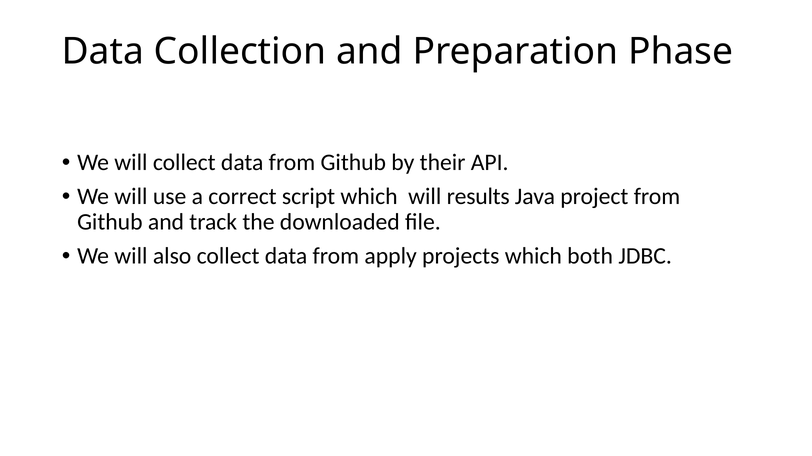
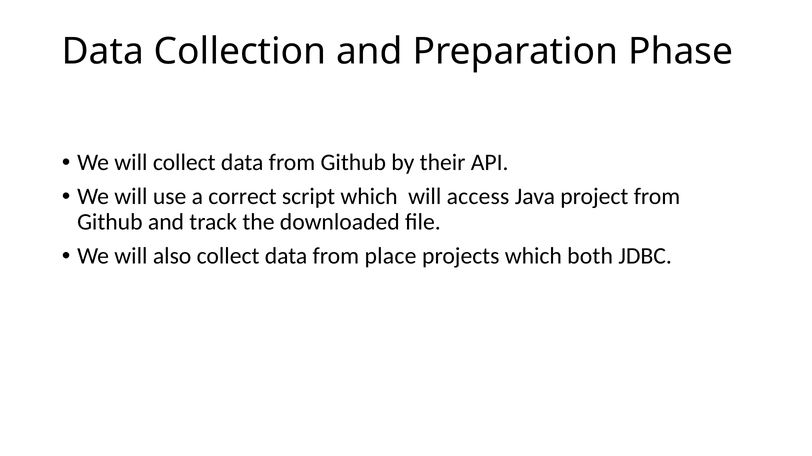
results: results -> access
apply: apply -> place
